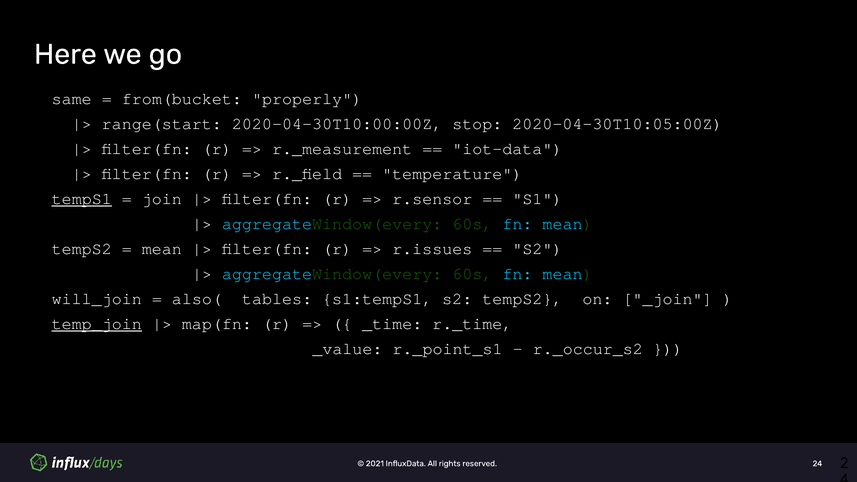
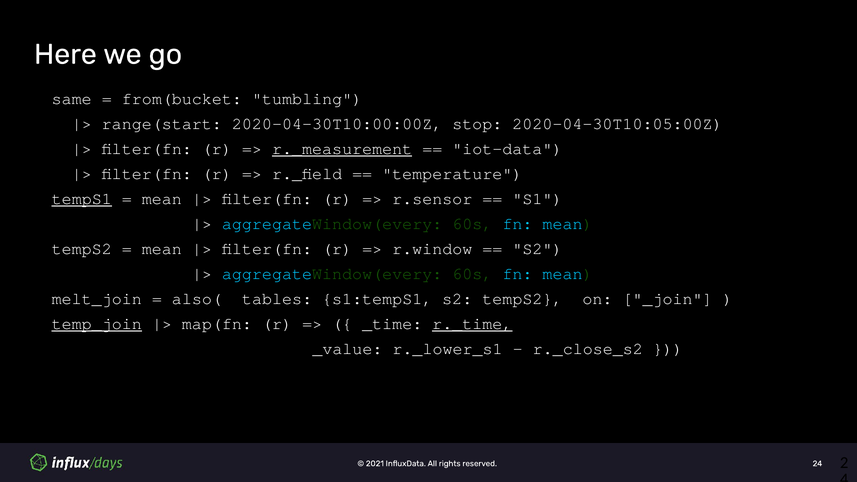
properly: properly -> tumbling
r._measurement underline: none -> present
join at (162, 199): join -> mean
r.issues: r.issues -> r.window
will_join: will_join -> melt_join
r._time underline: none -> present
r._point_s1: r._point_s1 -> r._lower_s1
r._occur_s2: r._occur_s2 -> r._close_s2
